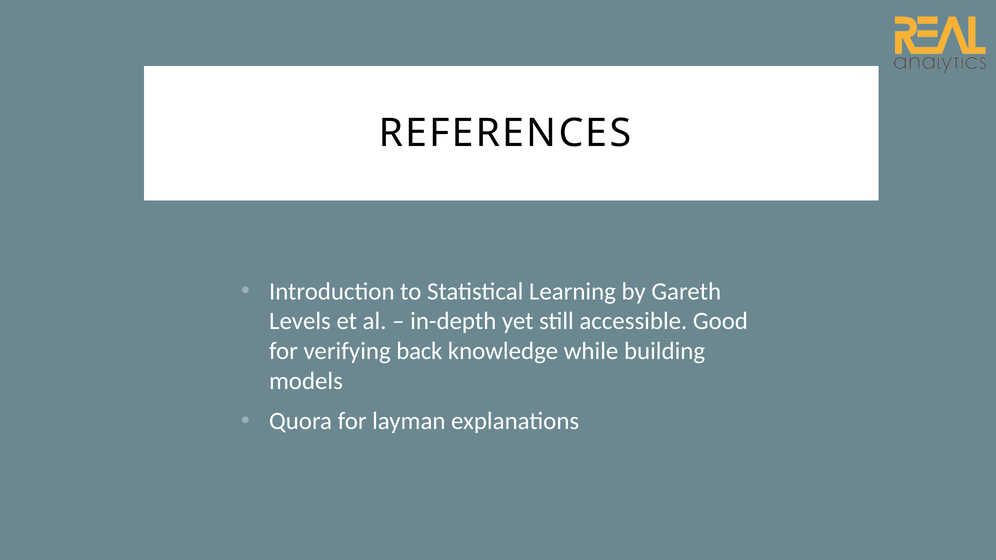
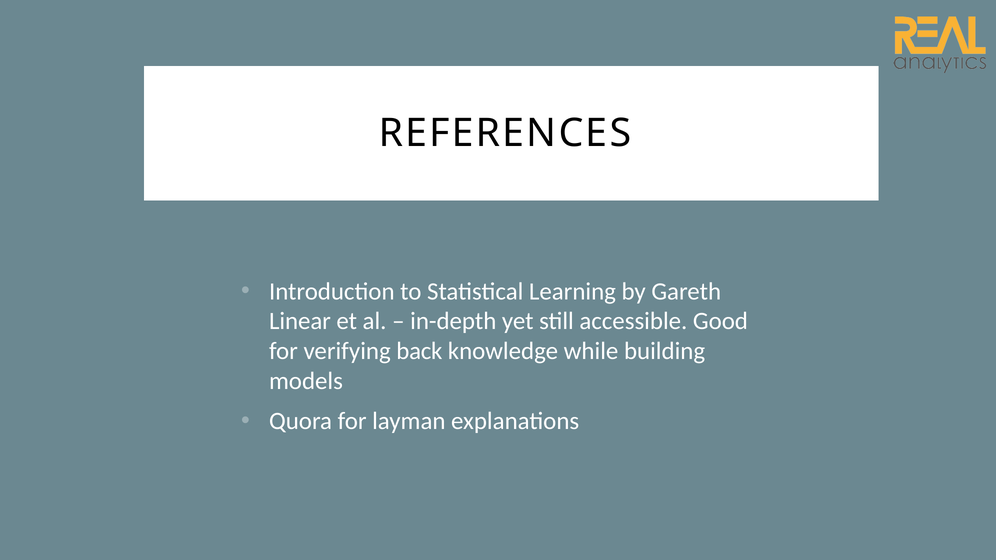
Levels: Levels -> Linear
